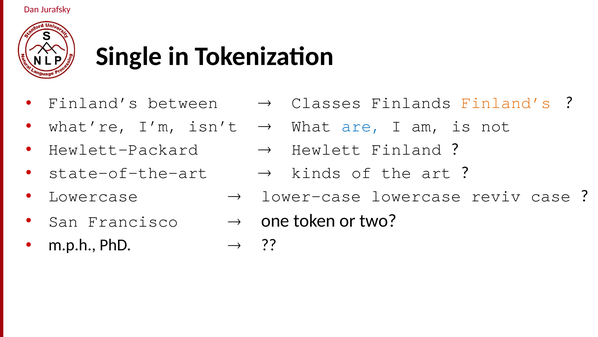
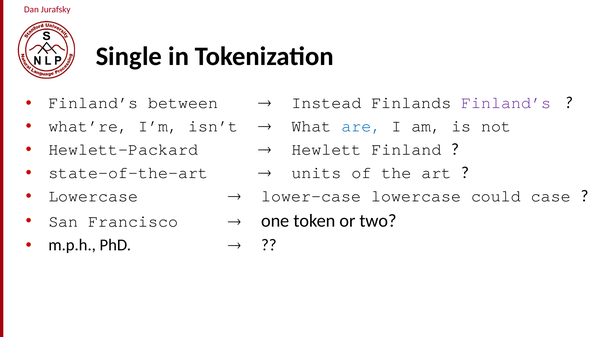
Classes: Classes -> Instead
Finland’s at (506, 103) colour: orange -> purple
kinds: kinds -> units
reviv: reviv -> could
